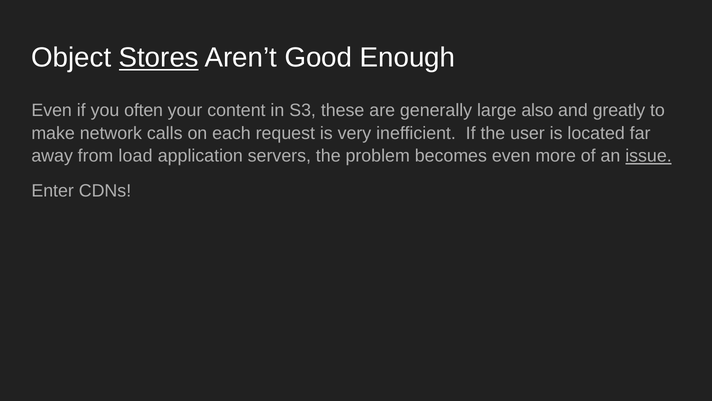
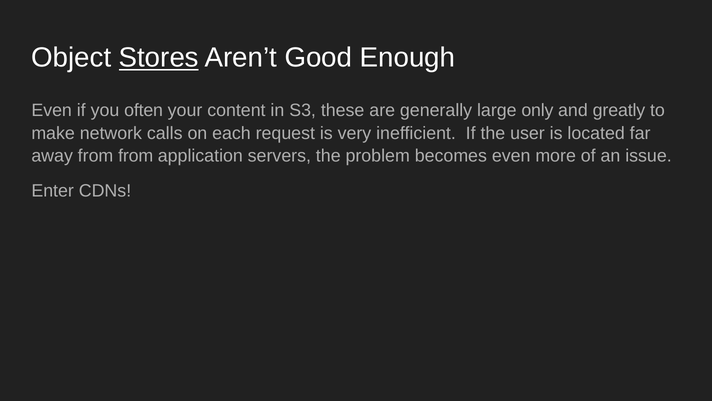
also: also -> only
from load: load -> from
issue underline: present -> none
